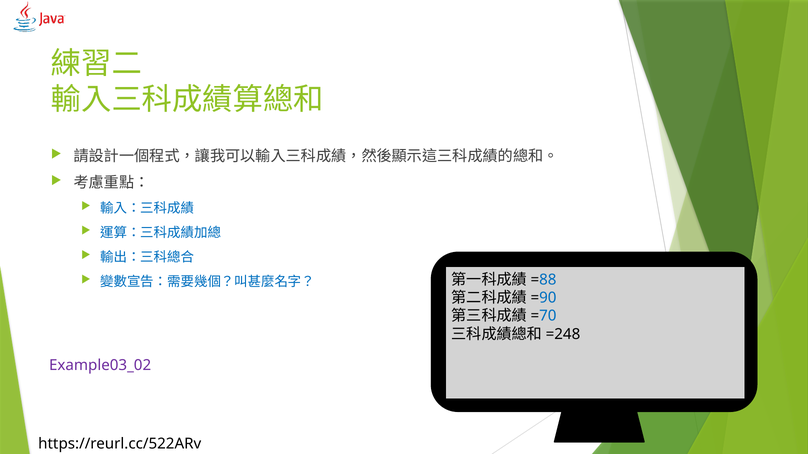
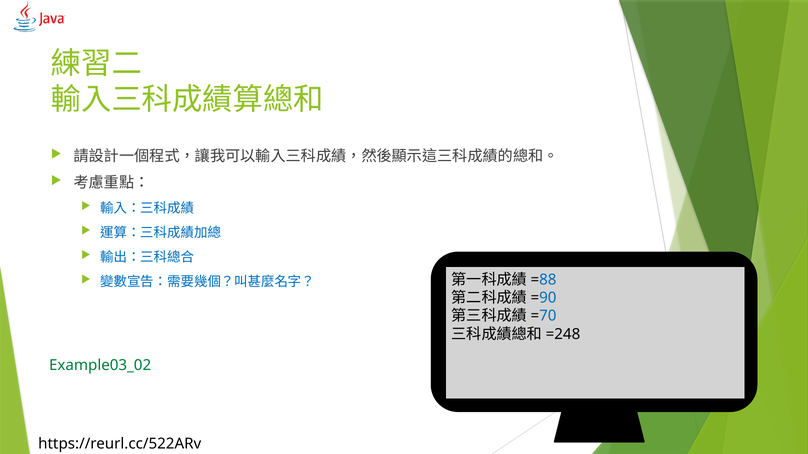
Example03_02 colour: purple -> green
